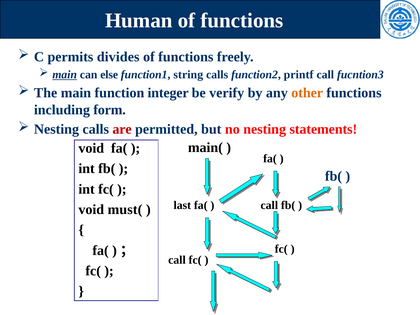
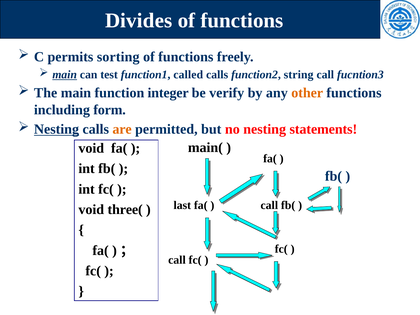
Human: Human -> Divides
divides: divides -> sorting
else: else -> test
string: string -> called
printf: printf -> string
Nesting at (56, 129) underline: none -> present
are colour: red -> orange
must(: must( -> three(
